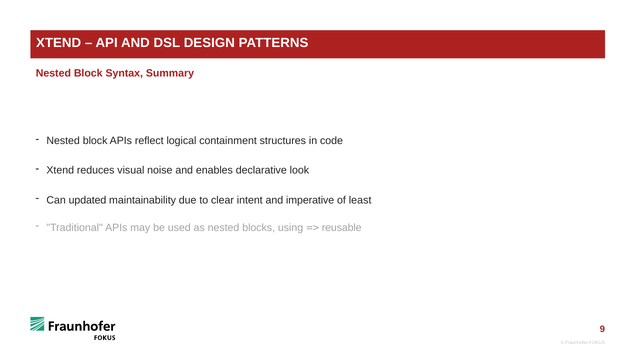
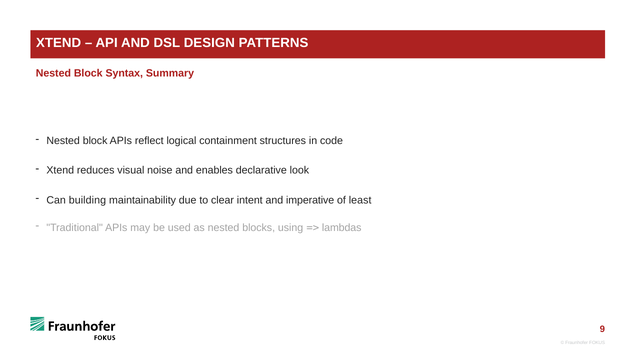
updated: updated -> building
reusable: reusable -> lambdas
